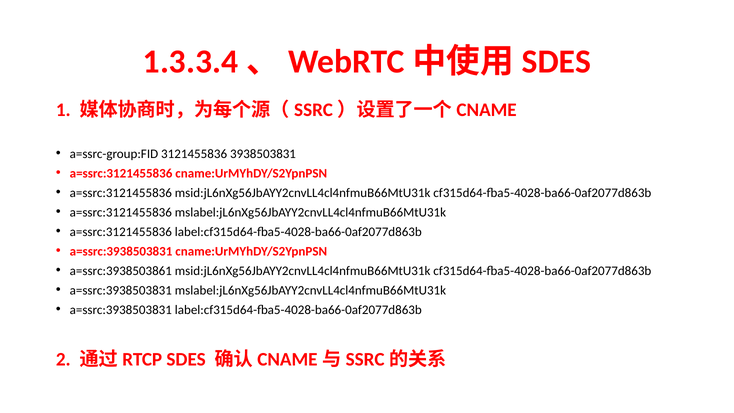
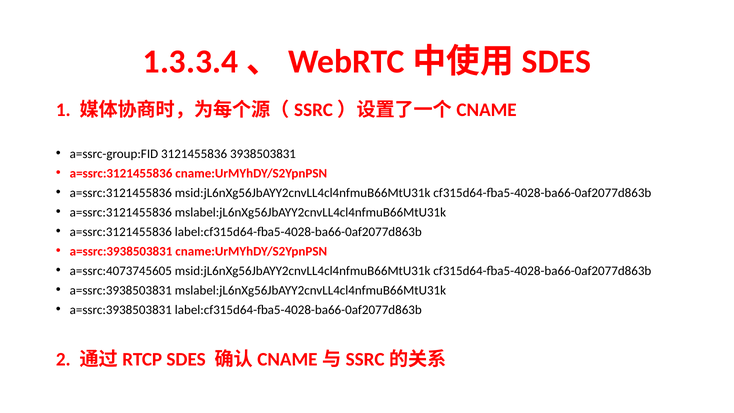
a=ssrc:3938503861: a=ssrc:3938503861 -> a=ssrc:4073745605
